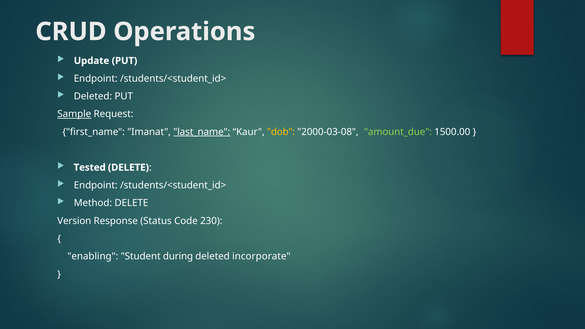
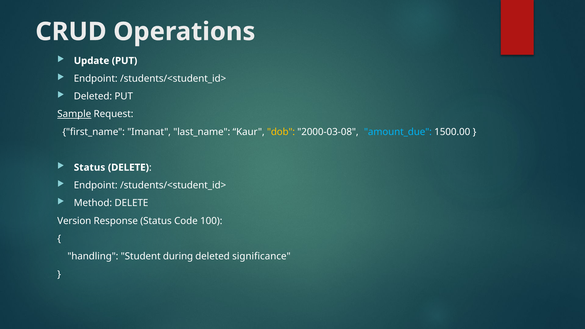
last_name underline: present -> none
amount_due colour: light green -> light blue
Tested at (90, 167): Tested -> Status
230: 230 -> 100
enabling: enabling -> handling
incorporate: incorporate -> significance
